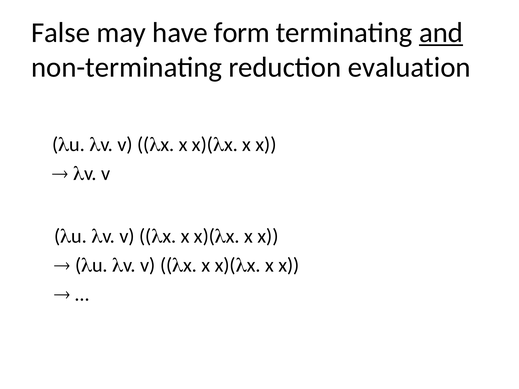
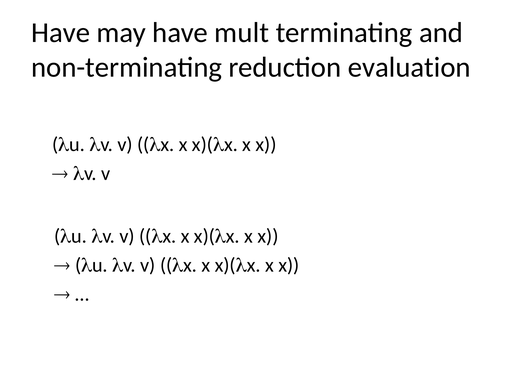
False at (61, 33): False -> Have
form: form -> mult
and underline: present -> none
